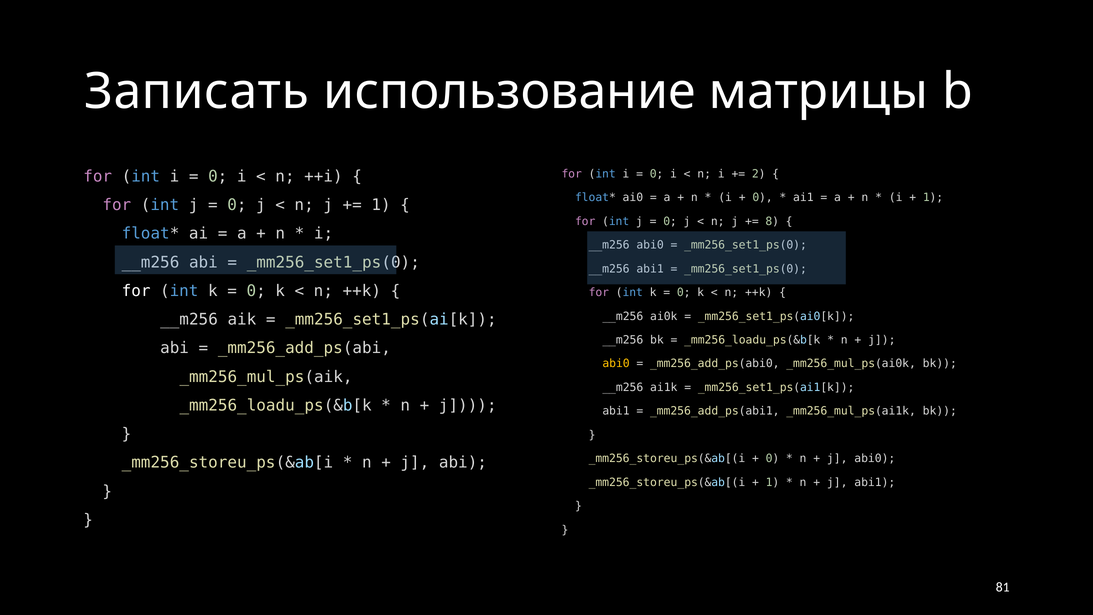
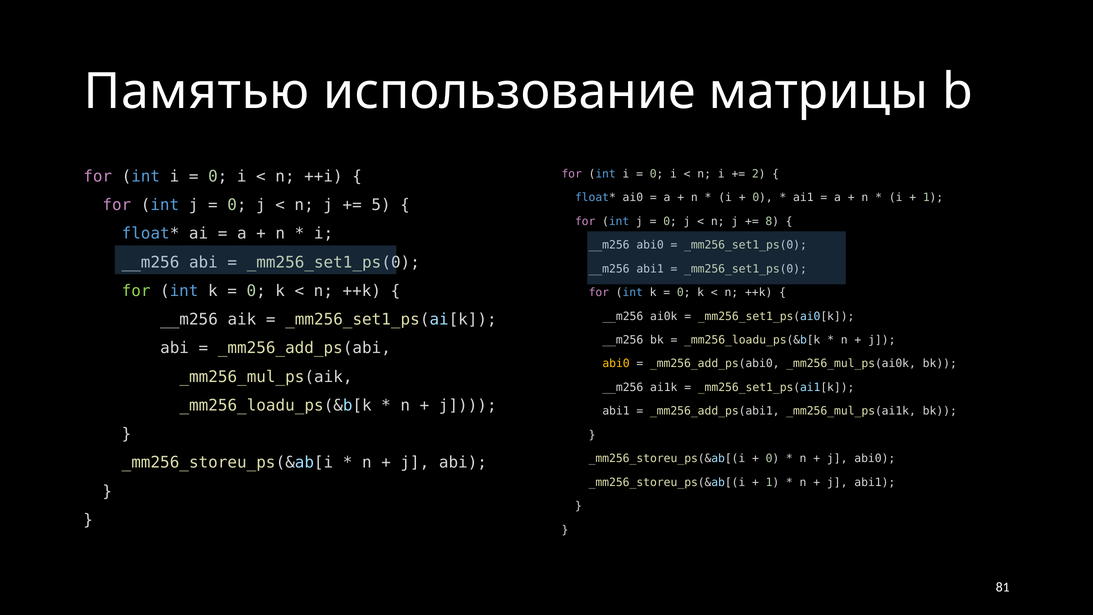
Записать: Записать -> Памятью
1 at (381, 205): 1 -> 5
for at (136, 291) colour: white -> light green
